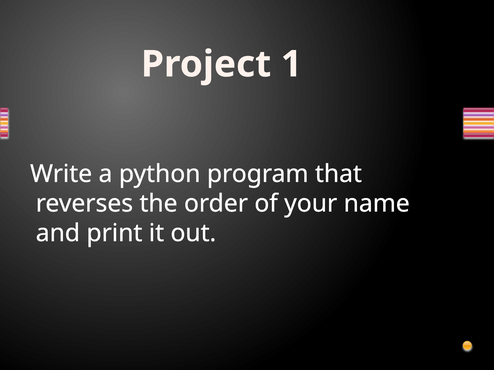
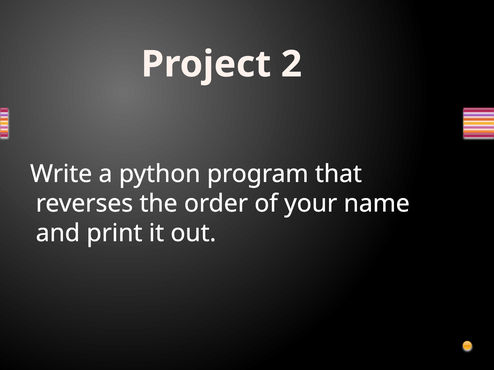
1: 1 -> 2
